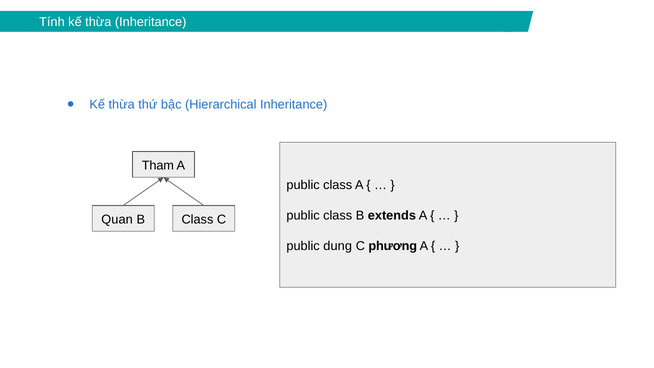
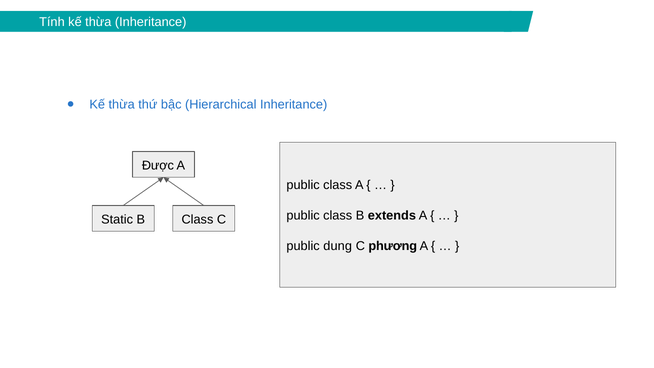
Tham: Tham -> Được
Quan: Quan -> Static
